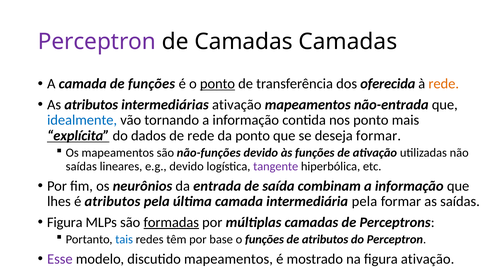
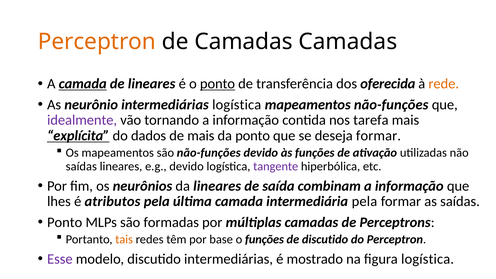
Perceptron at (97, 42) colour: purple -> orange
camada at (83, 84) underline: none -> present
de funções: funções -> lineares
As atributos: atributos -> neurônio
intermediárias ativação: ativação -> logística
mapeamentos não-entrada: não-entrada -> não-funções
idealmente colour: blue -> purple
nos ponto: ponto -> tarefa
de rede: rede -> mais
da entrada: entrada -> lineares
Figura at (65, 222): Figura -> Ponto
formadas underline: present -> none
tais colour: blue -> orange
de atributos: atributos -> discutido
discutido mapeamentos: mapeamentos -> intermediárias
figura ativação: ativação -> logística
